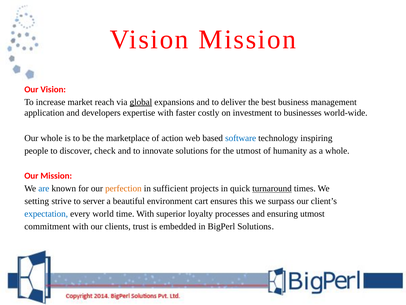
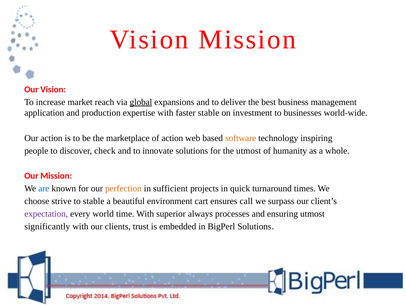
developers: developers -> production
faster costly: costly -> stable
Our whole: whole -> action
software colour: blue -> orange
turnaround underline: present -> none
setting: setting -> choose
to server: server -> stable
this: this -> call
expectation colour: blue -> purple
loyalty: loyalty -> always
commitment: commitment -> significantly
